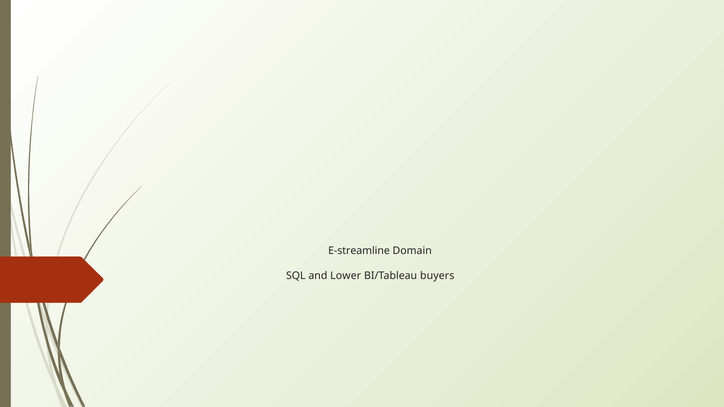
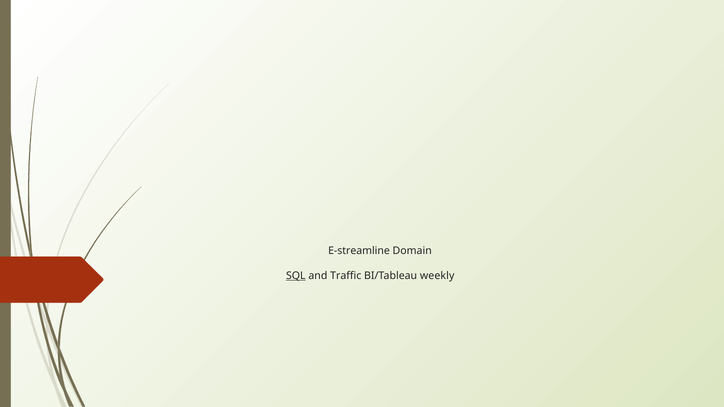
SQL underline: none -> present
Lower: Lower -> Traffic
buyers: buyers -> weekly
